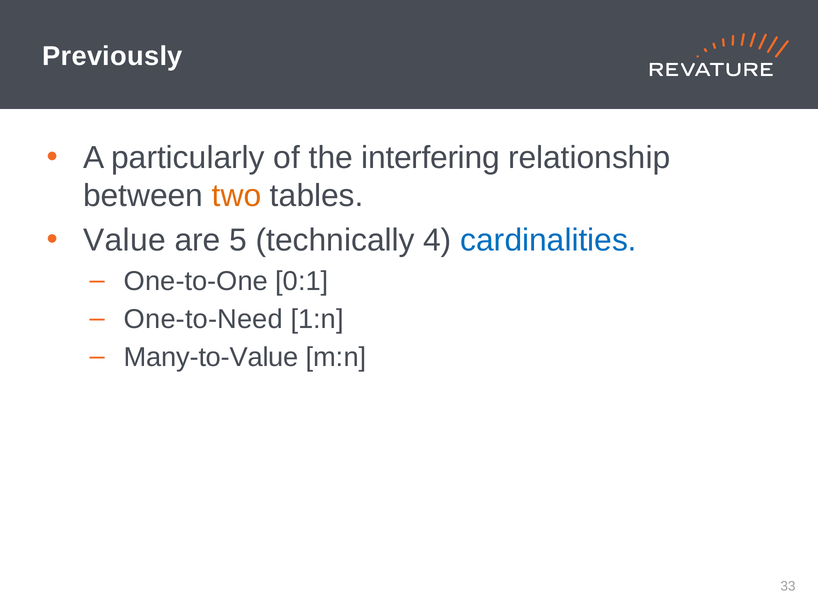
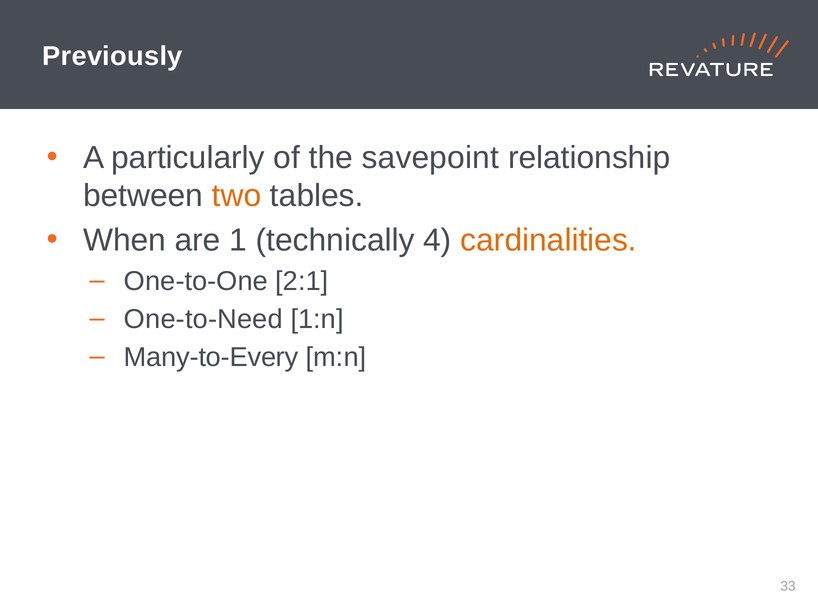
interfering: interfering -> savepoint
Value: Value -> When
5: 5 -> 1
cardinalities colour: blue -> orange
0:1: 0:1 -> 2:1
Many-to-Value: Many-to-Value -> Many-to-Every
